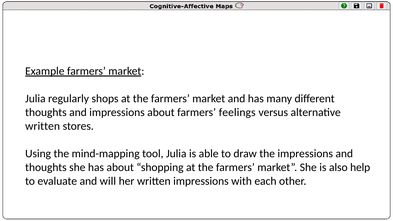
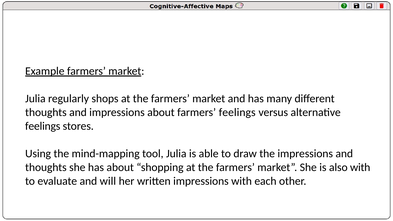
written at (43, 126): written -> feelings
also help: help -> with
